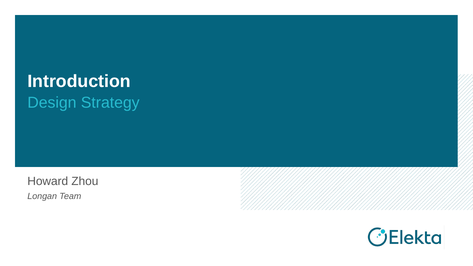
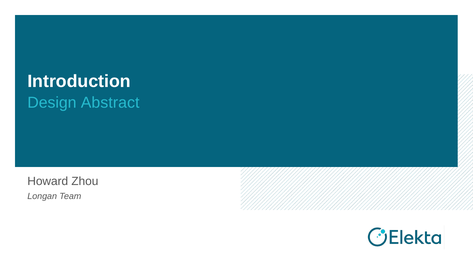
Strategy: Strategy -> Abstract
